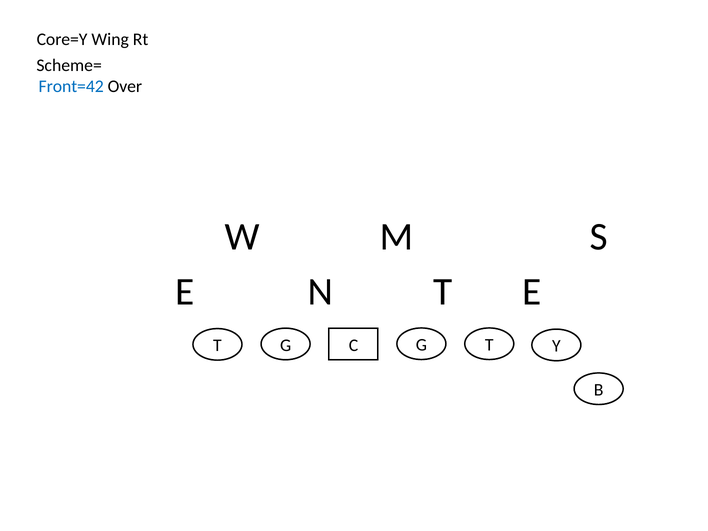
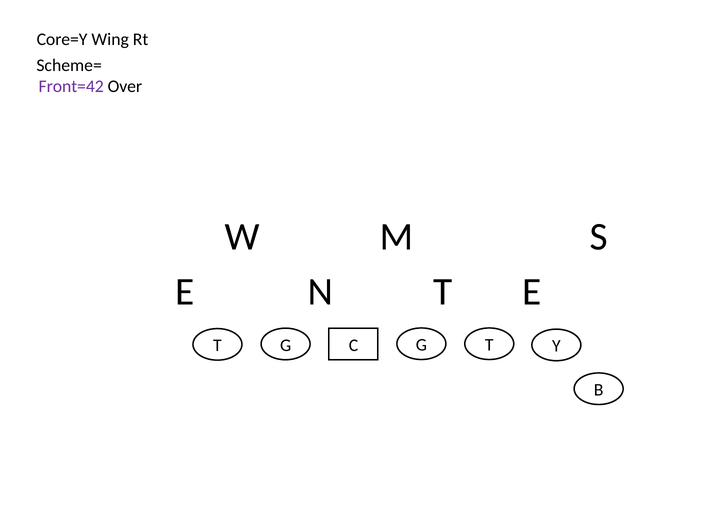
Front=42 colour: blue -> purple
